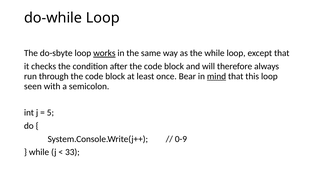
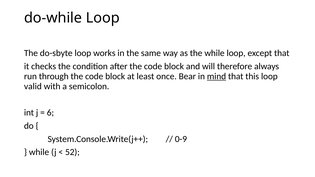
works underline: present -> none
seen: seen -> valid
5: 5 -> 6
33: 33 -> 52
